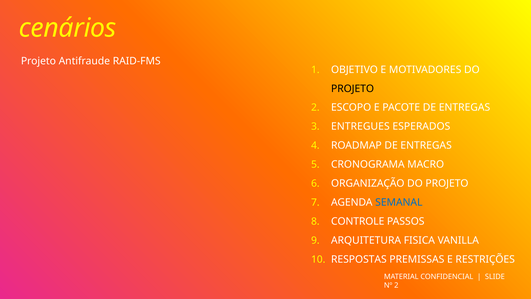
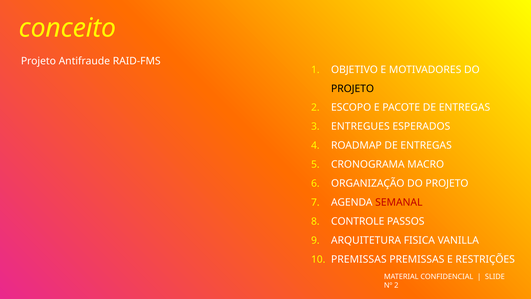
cenários: cenários -> conceito
SEMANAL colour: blue -> red
RESPOSTAS at (359, 259): RESPOSTAS -> PREMISSAS
